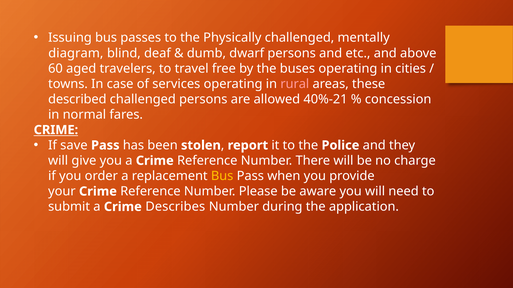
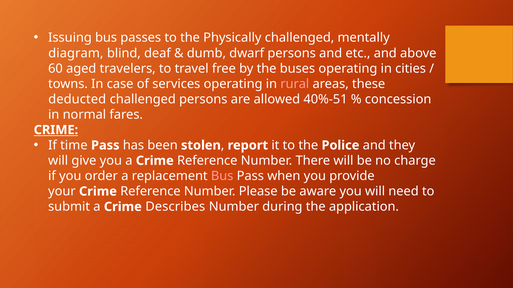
described: described -> deducted
40%-21: 40%-21 -> 40%-51
save: save -> time
Bus at (222, 176) colour: yellow -> pink
